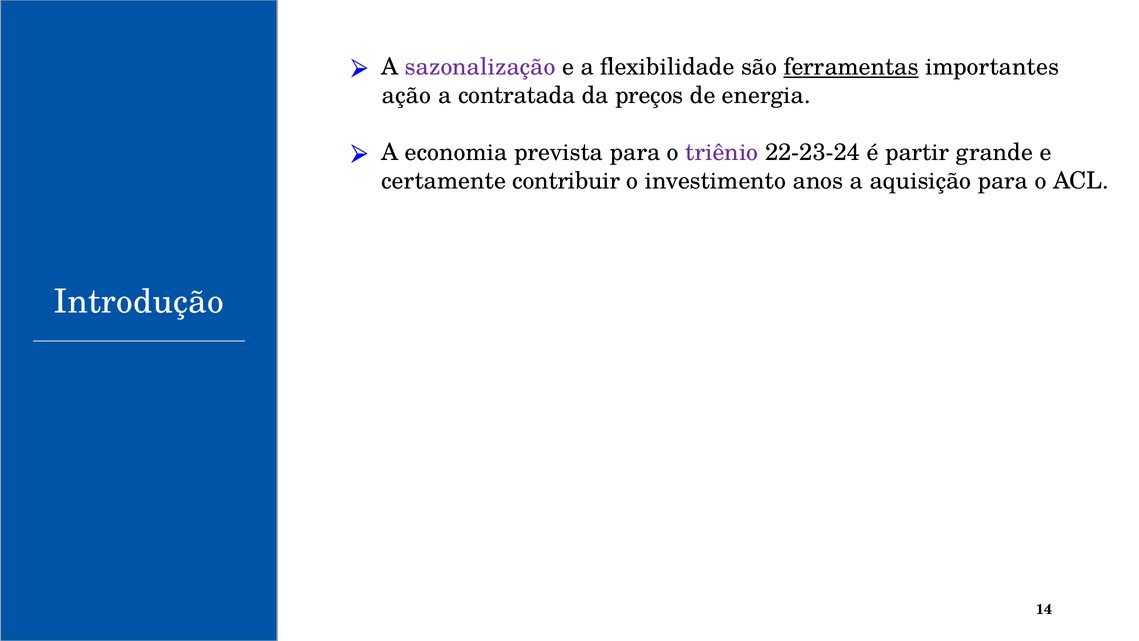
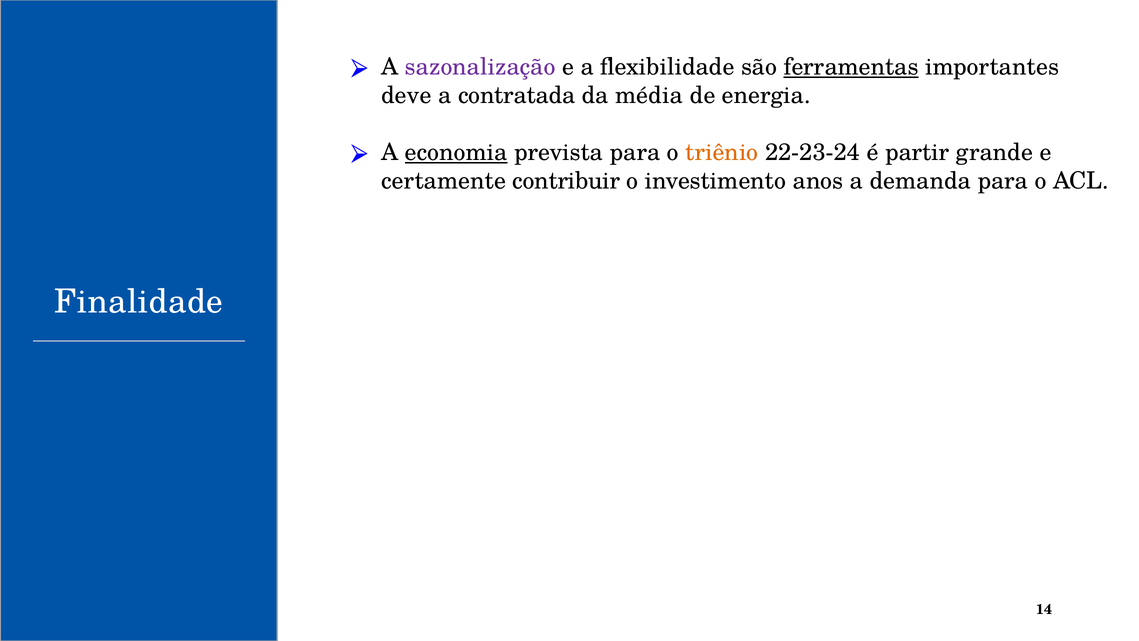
ação: ação -> deve
preços: preços -> média
economia underline: none -> present
triênio colour: purple -> orange
aquisição: aquisição -> demanda
Introdução: Introdução -> Finalidade
